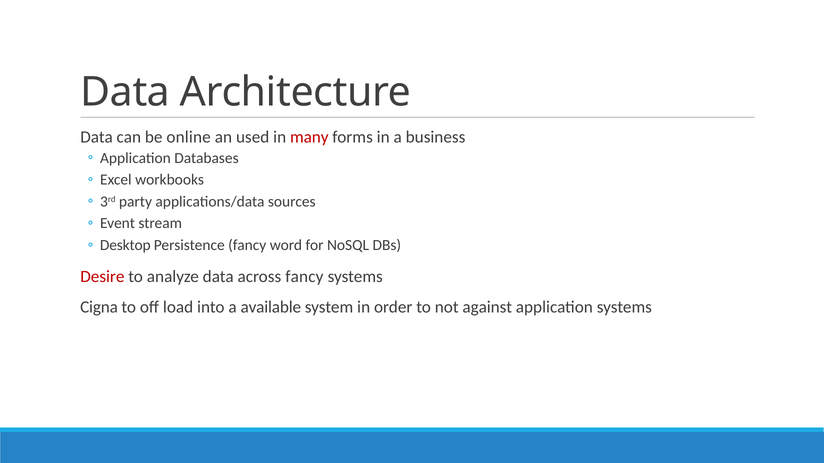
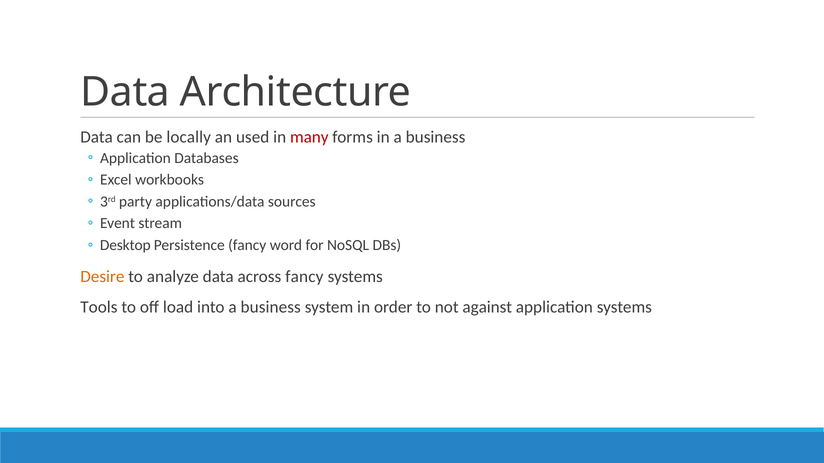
online: online -> locally
Desire colour: red -> orange
Cigna: Cigna -> Tools
into a available: available -> business
